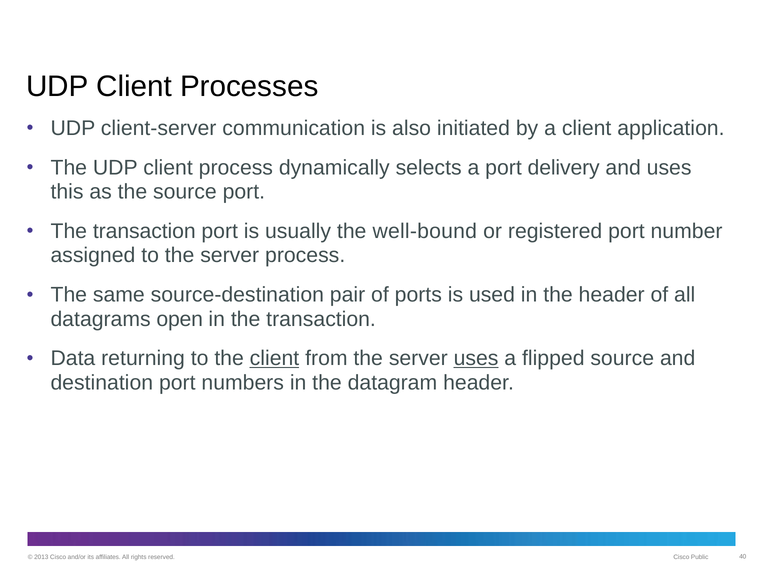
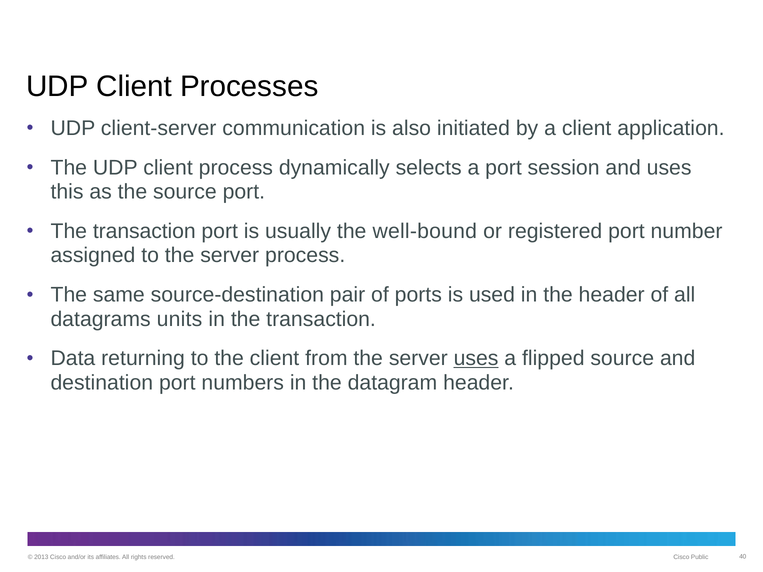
delivery: delivery -> session
open: open -> units
client at (274, 359) underline: present -> none
